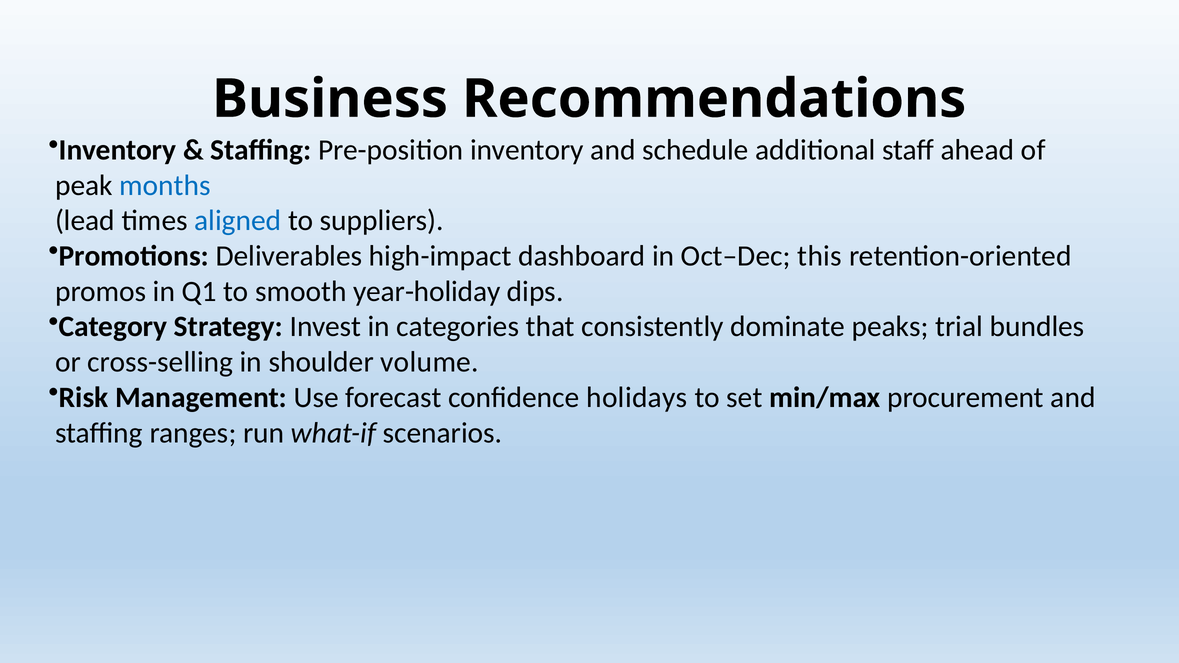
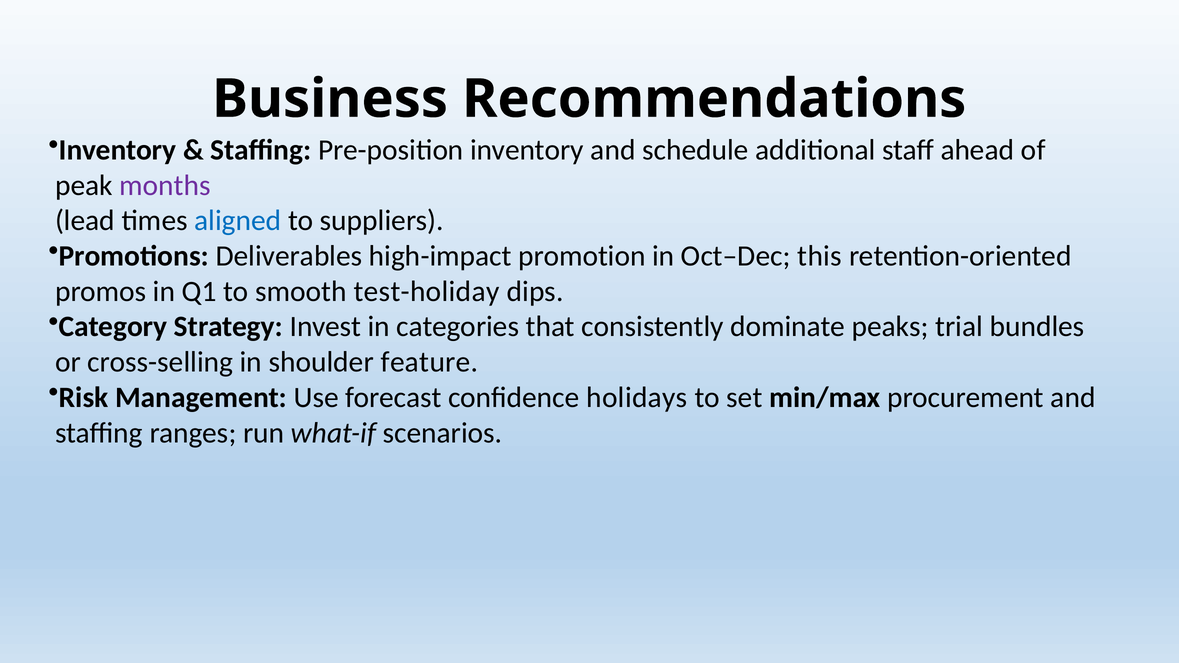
months colour: blue -> purple
dashboard: dashboard -> promotion
year-holiday: year-holiday -> test-holiday
volume: volume -> feature
